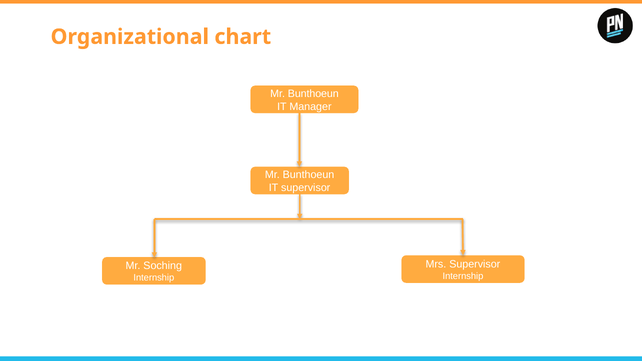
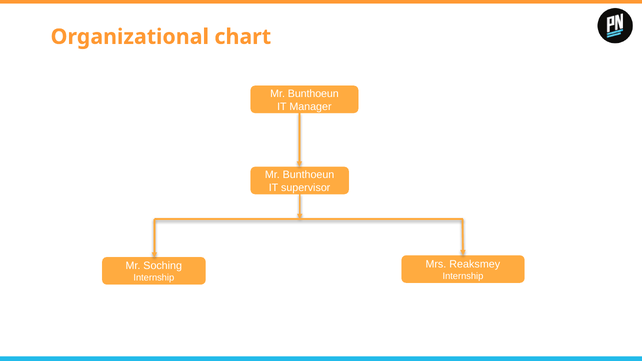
Mrs Supervisor: Supervisor -> Reaksmey
